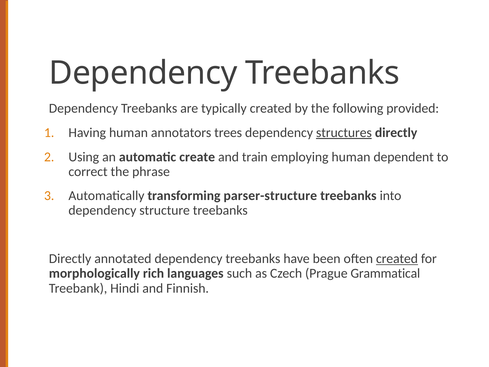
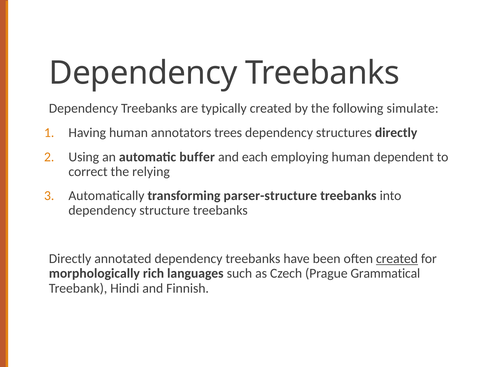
provided: provided -> simulate
structures underline: present -> none
create: create -> buffer
train: train -> each
phrase: phrase -> relying
